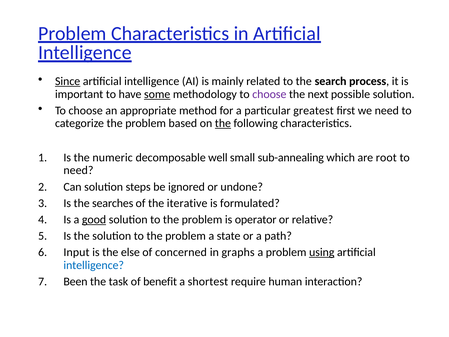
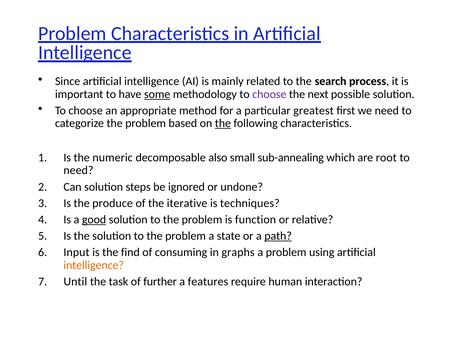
Since underline: present -> none
well: well -> also
searches: searches -> produce
formulated: formulated -> techniques
operator: operator -> function
path underline: none -> present
else: else -> find
concerned: concerned -> consuming
using underline: present -> none
intelligence at (94, 265) colour: blue -> orange
Been: Been -> Until
benefit: benefit -> further
shortest: shortest -> features
